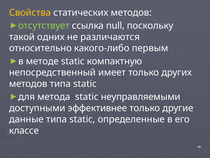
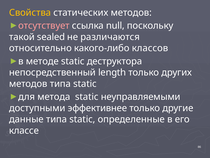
отсутствует colour: light green -> pink
одних: одних -> sealed
первым: первым -> классов
компактную: компактную -> деструктора
имеет: имеет -> length
